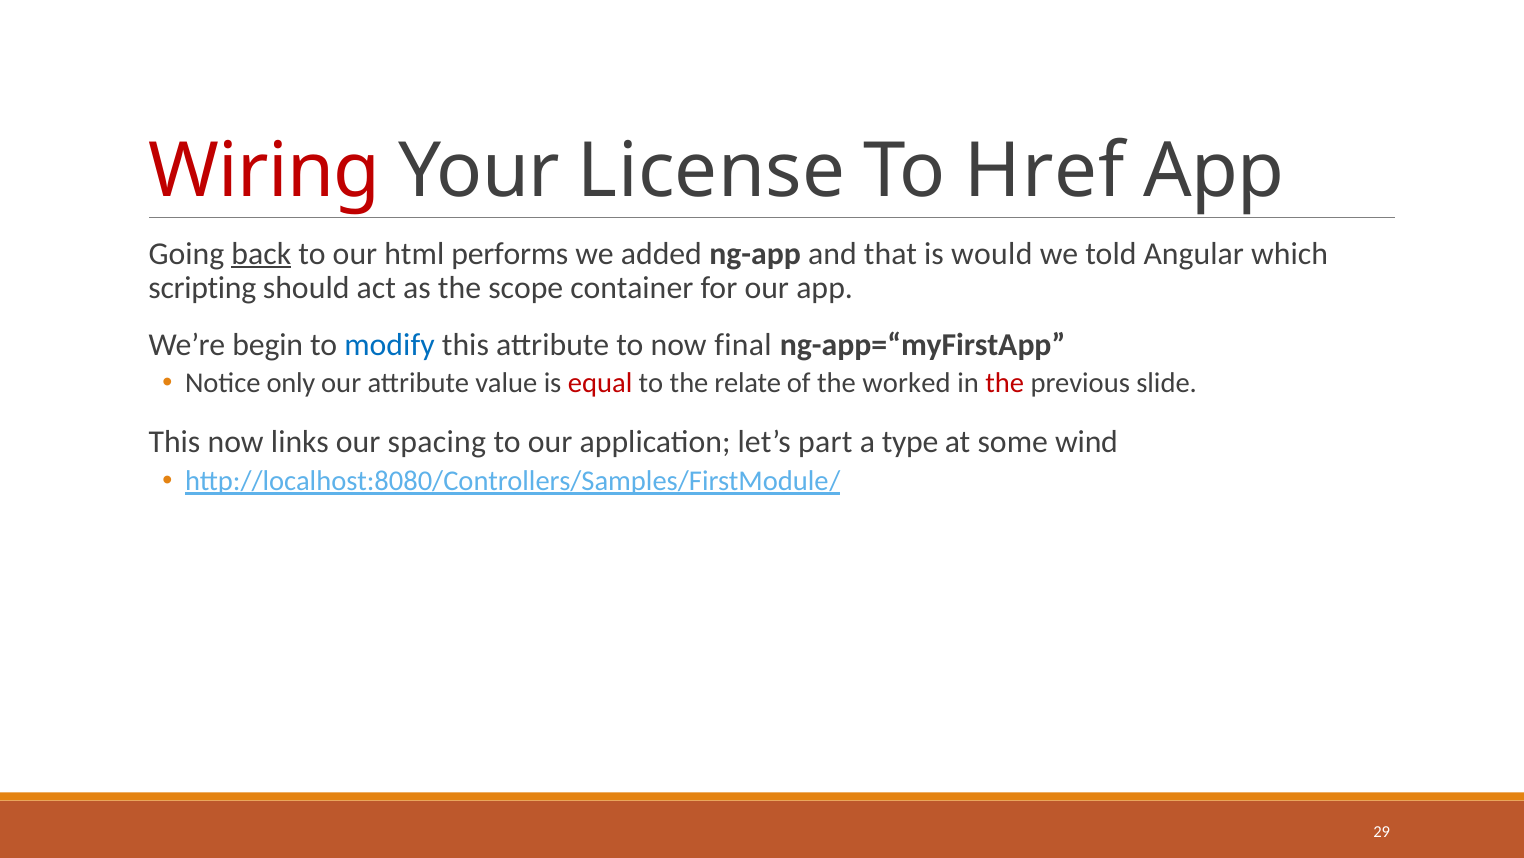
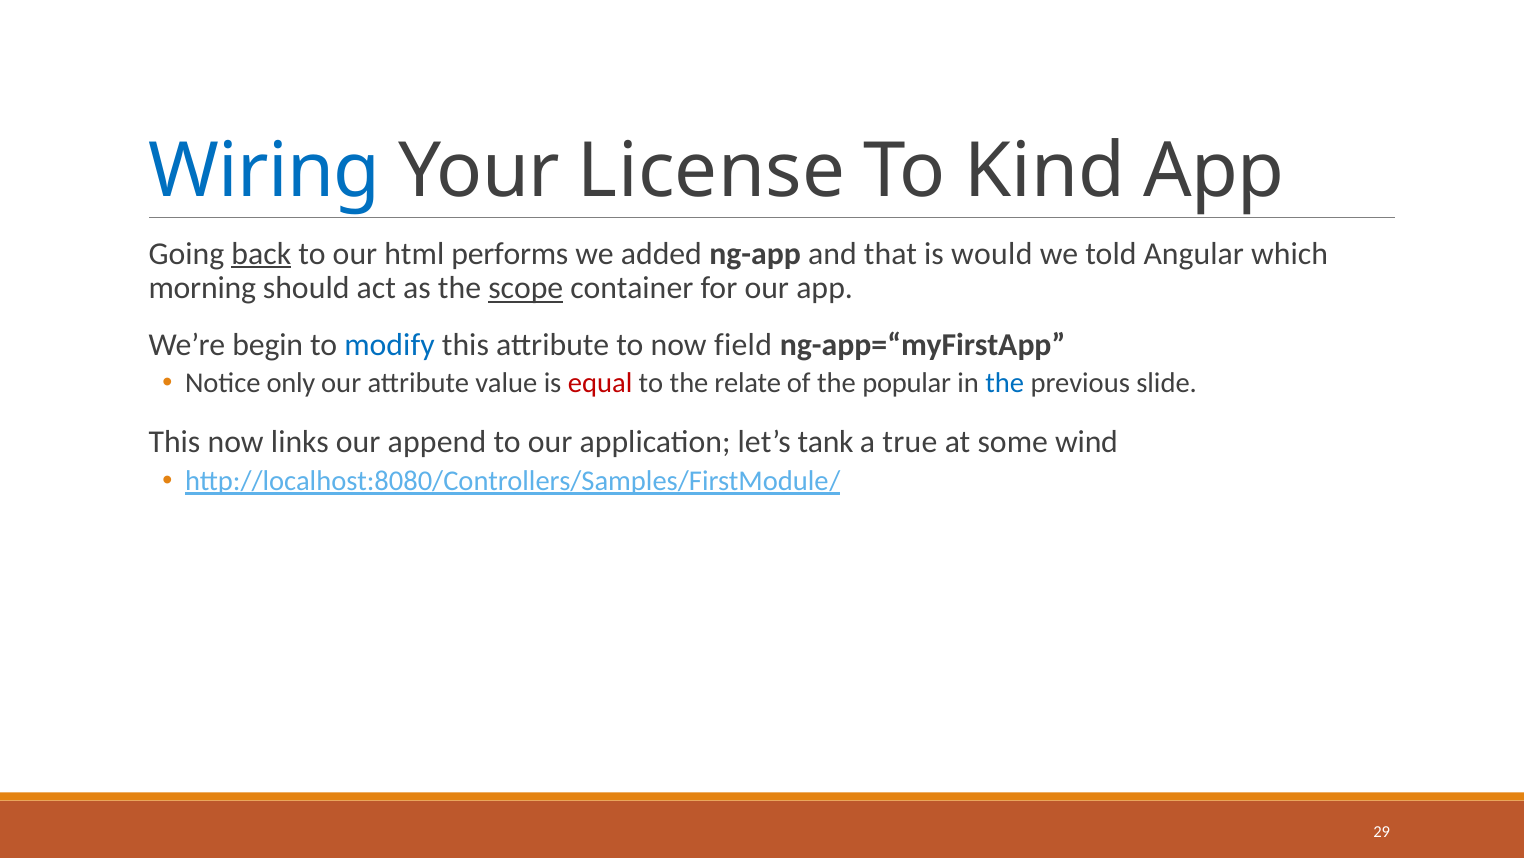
Wiring colour: red -> blue
Href: Href -> Kind
scripting: scripting -> morning
scope underline: none -> present
final: final -> field
worked: worked -> popular
the at (1005, 383) colour: red -> blue
spacing: spacing -> append
part: part -> tank
type: type -> true
